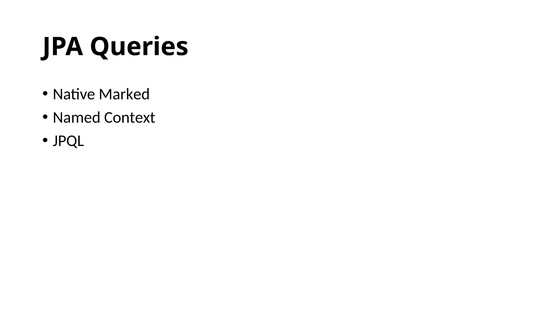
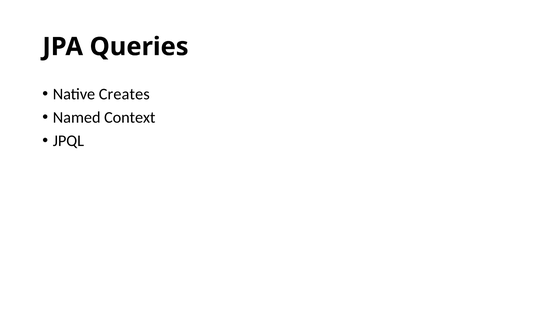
Marked: Marked -> Creates
